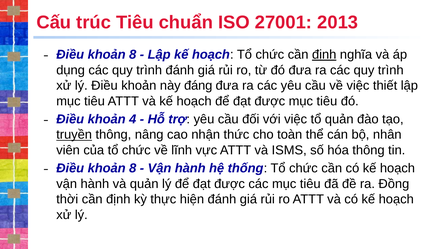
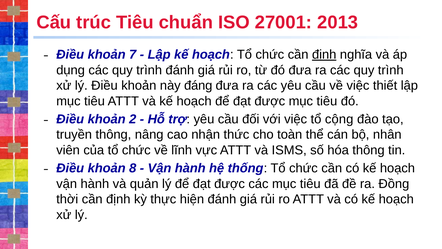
8 at (133, 55): 8 -> 7
4: 4 -> 2
tổ quản: quản -> cộng
truyền underline: present -> none
